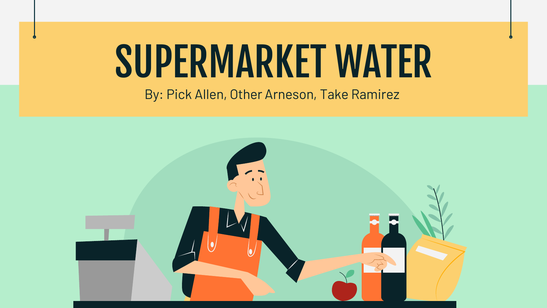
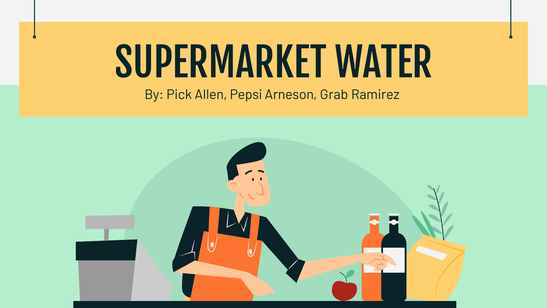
Other: Other -> Pepsi
Take: Take -> Grab
